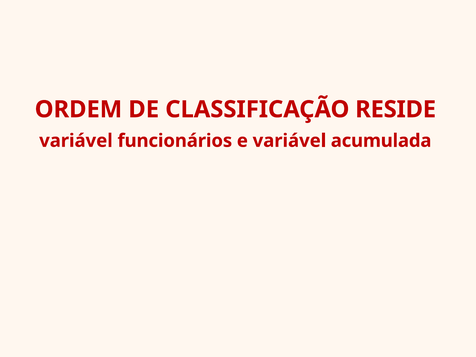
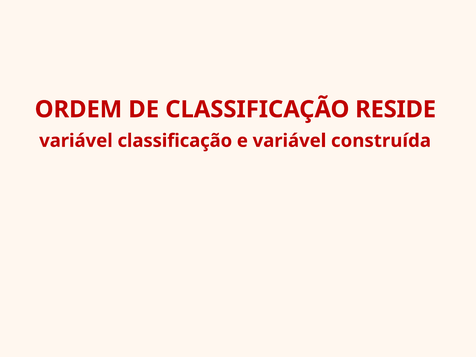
variável funcionários: funcionários -> classificação
acumulada: acumulada -> construída
